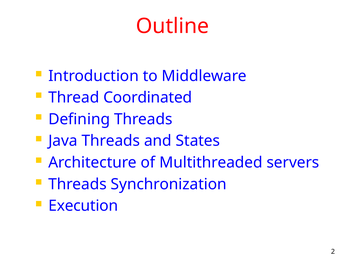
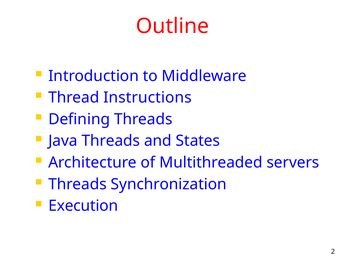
Coordinated: Coordinated -> Instructions
